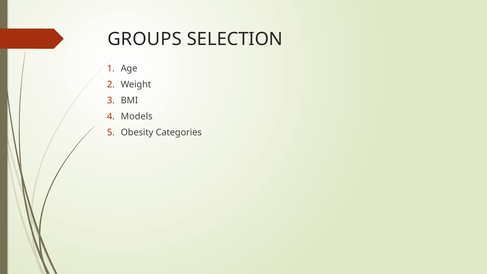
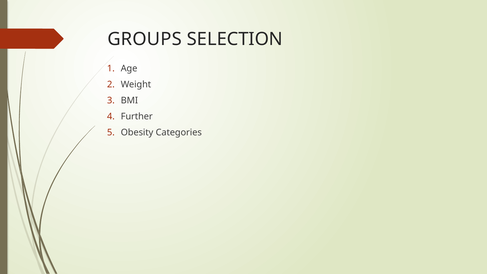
Models: Models -> Further
